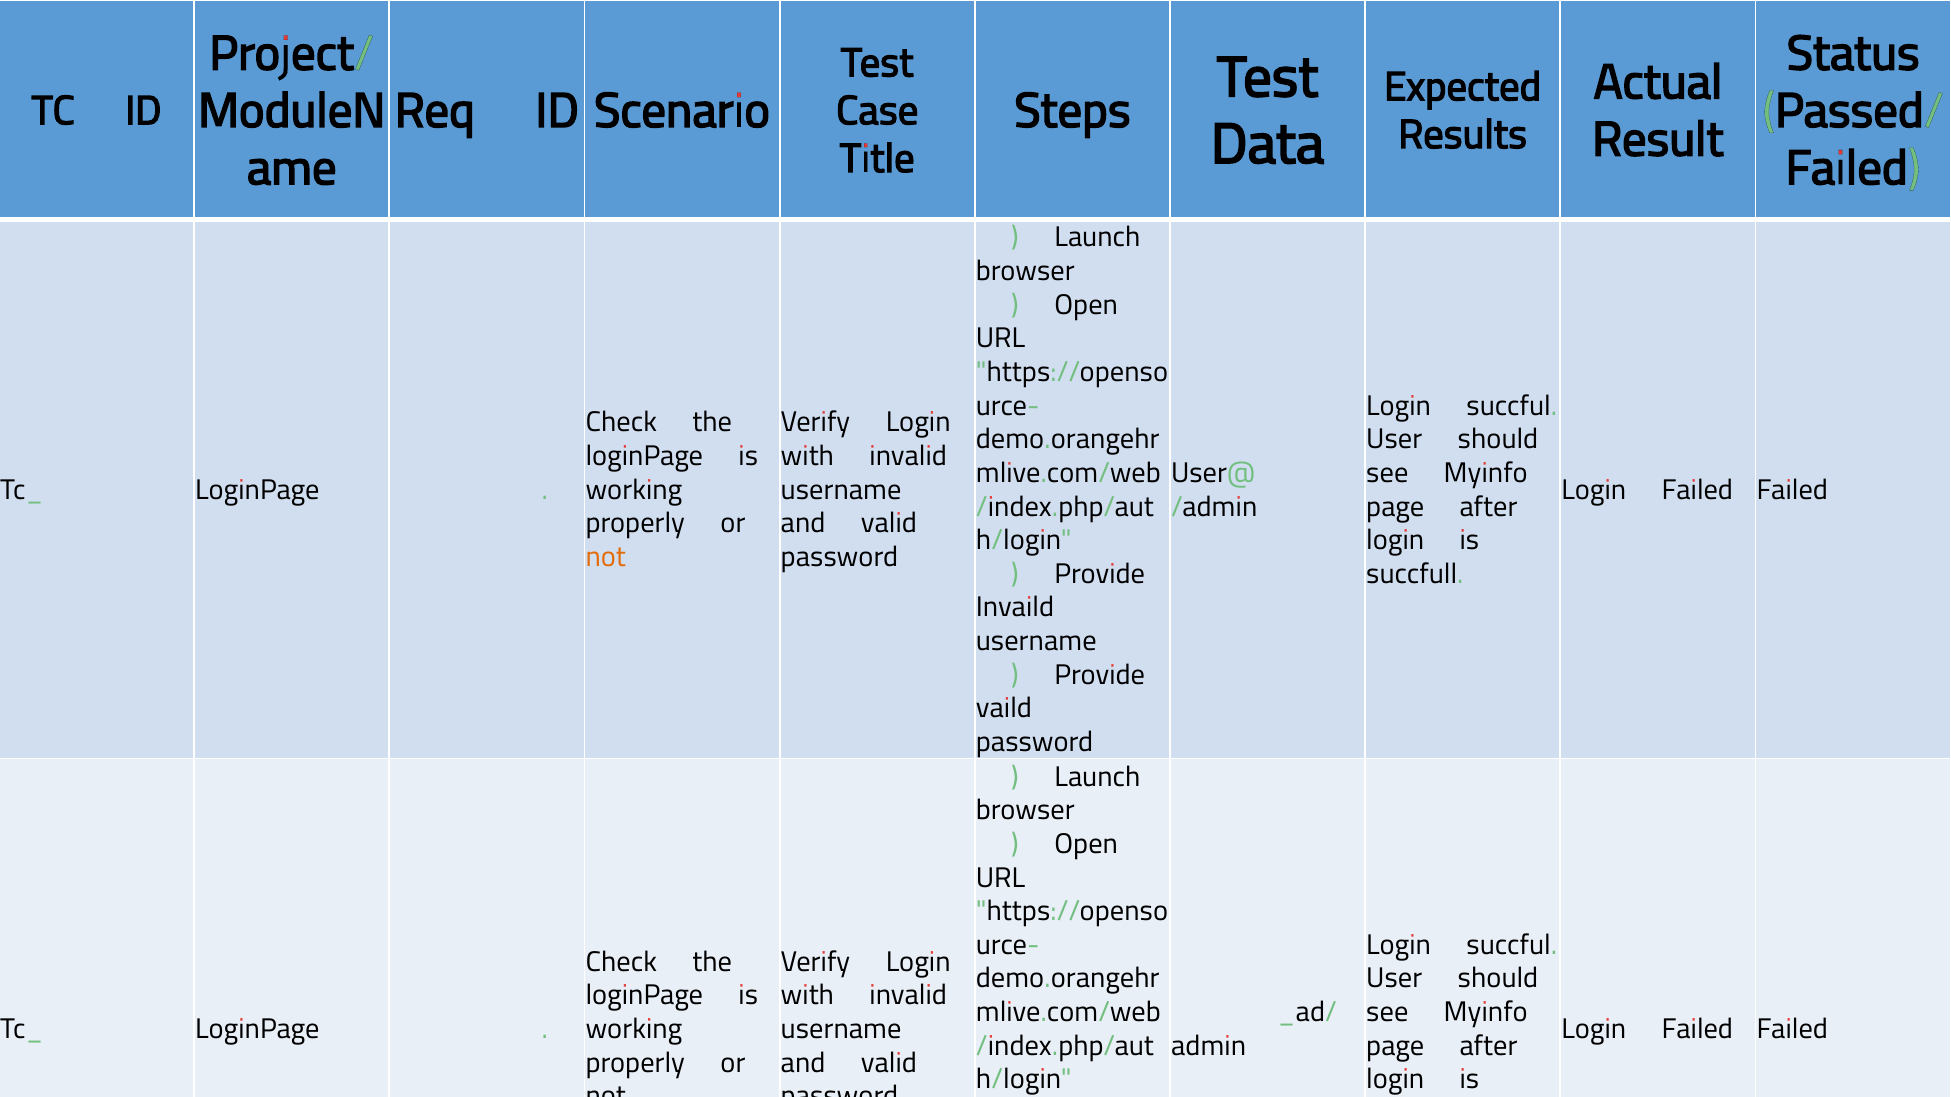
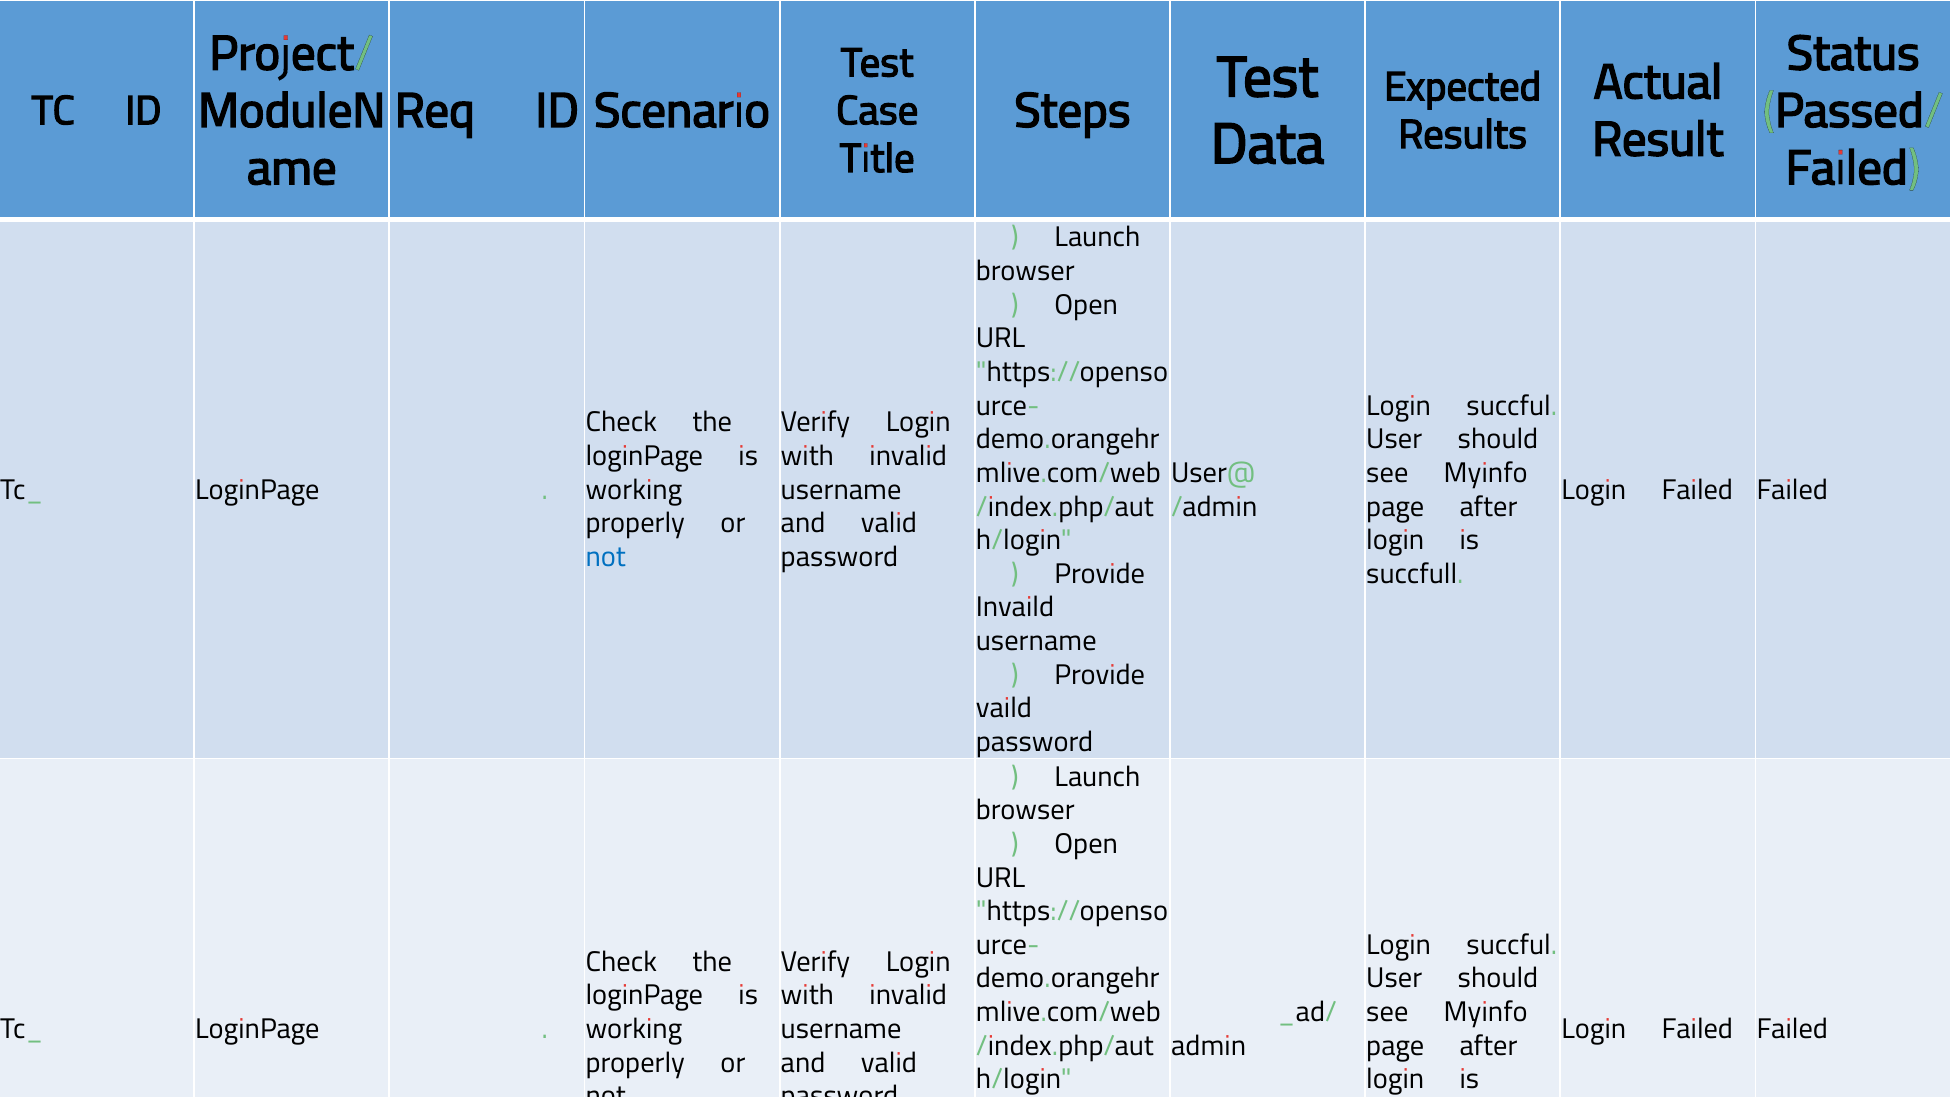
not at (606, 557) colour: orange -> blue
